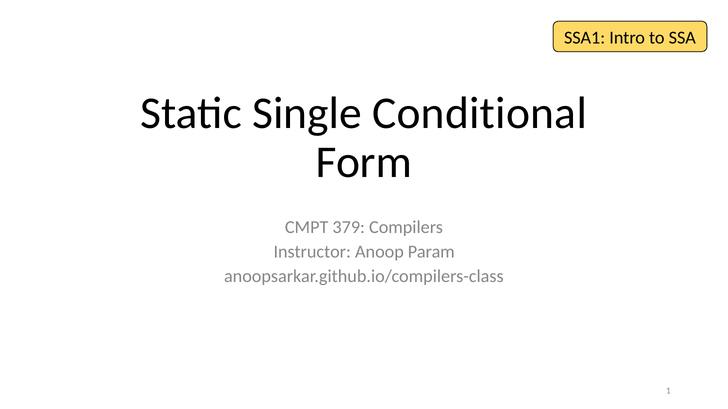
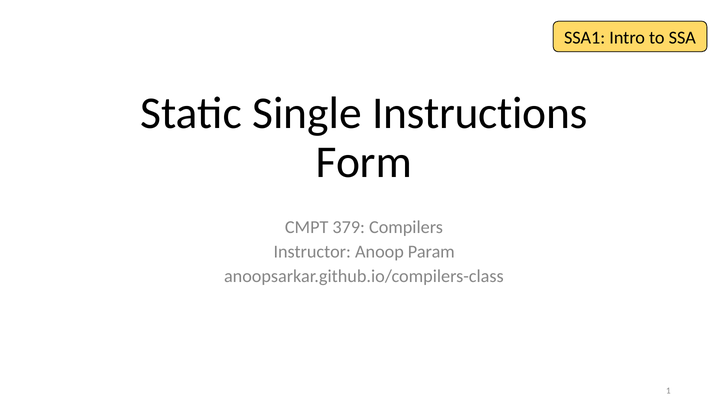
Conditional: Conditional -> Instructions
